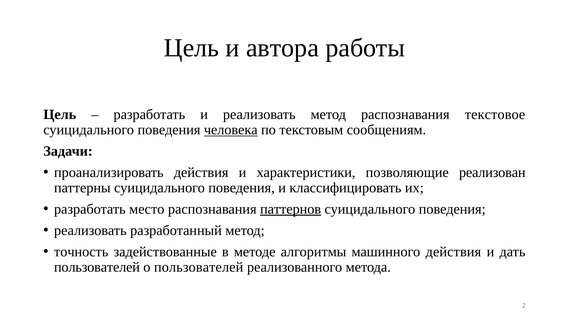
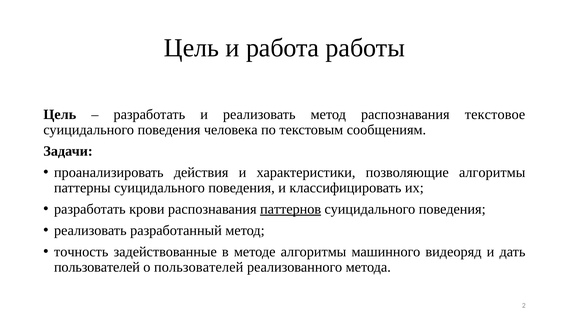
автора: автора -> работа
человека underline: present -> none
позволяющие реализован: реализован -> алгоритмы
место: место -> крови
машинного действия: действия -> видеоряд
